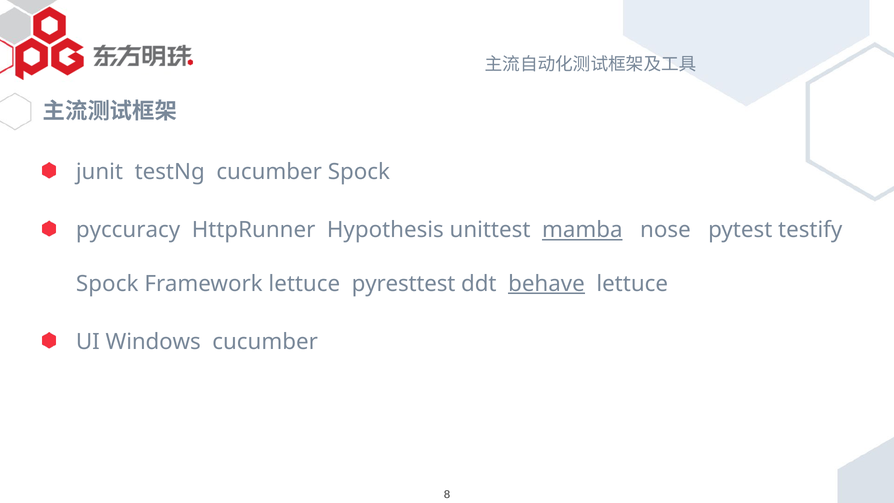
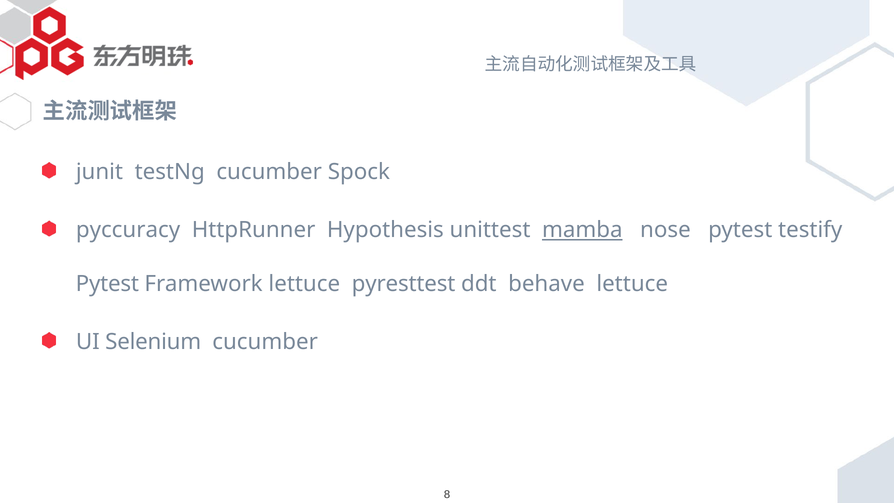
Spock at (107, 284): Spock -> Pytest
behave underline: present -> none
Windows: Windows -> Selenium
